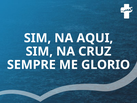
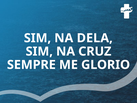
AQUI: AQUI -> DELA
